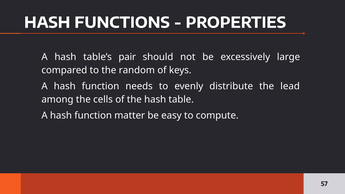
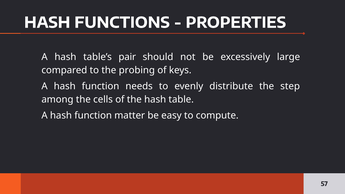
random: random -> probing
lead: lead -> step
